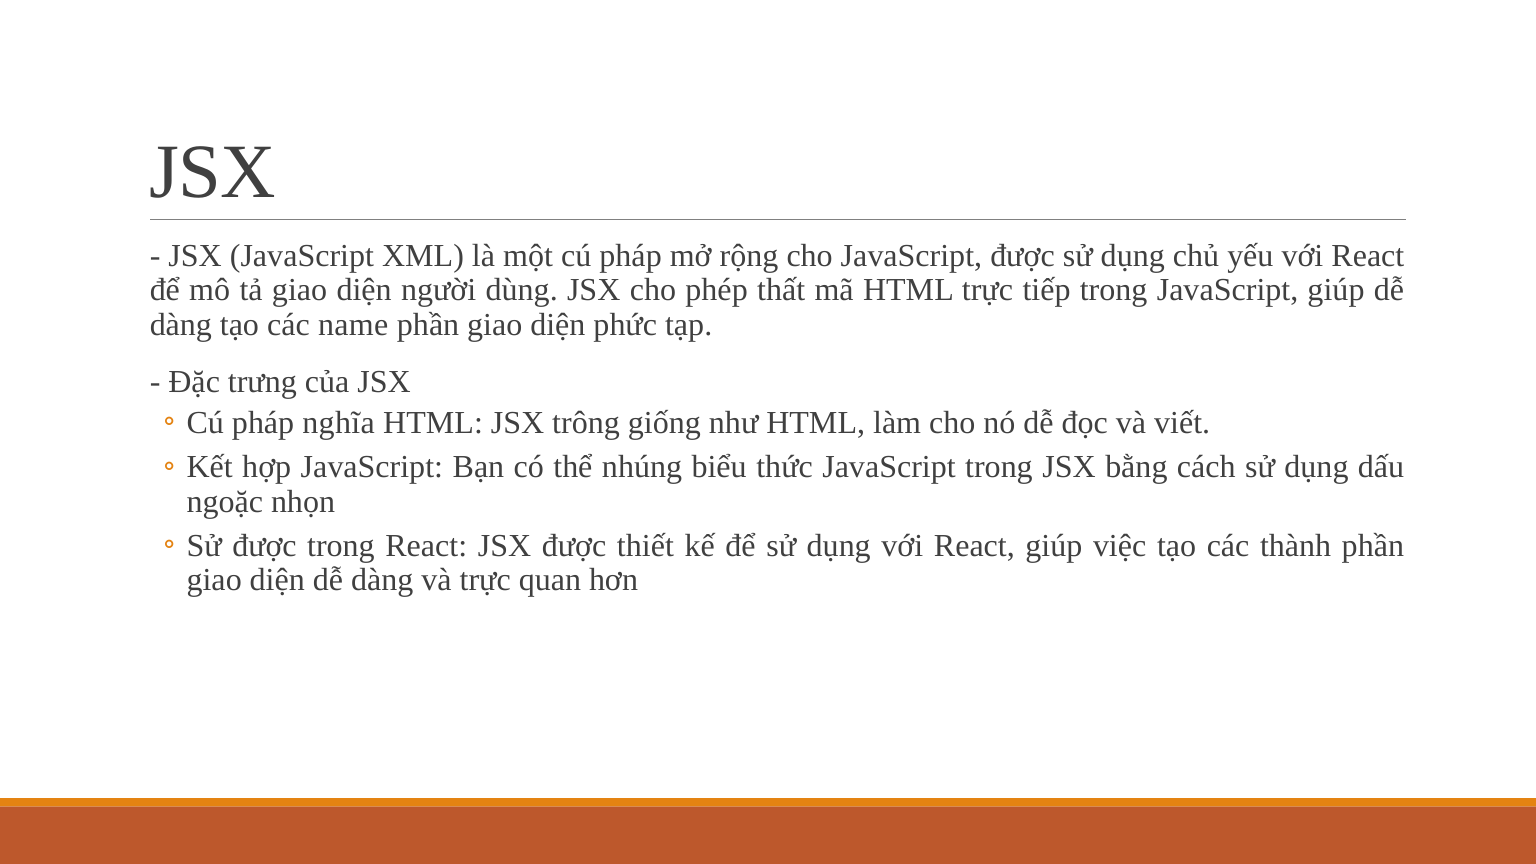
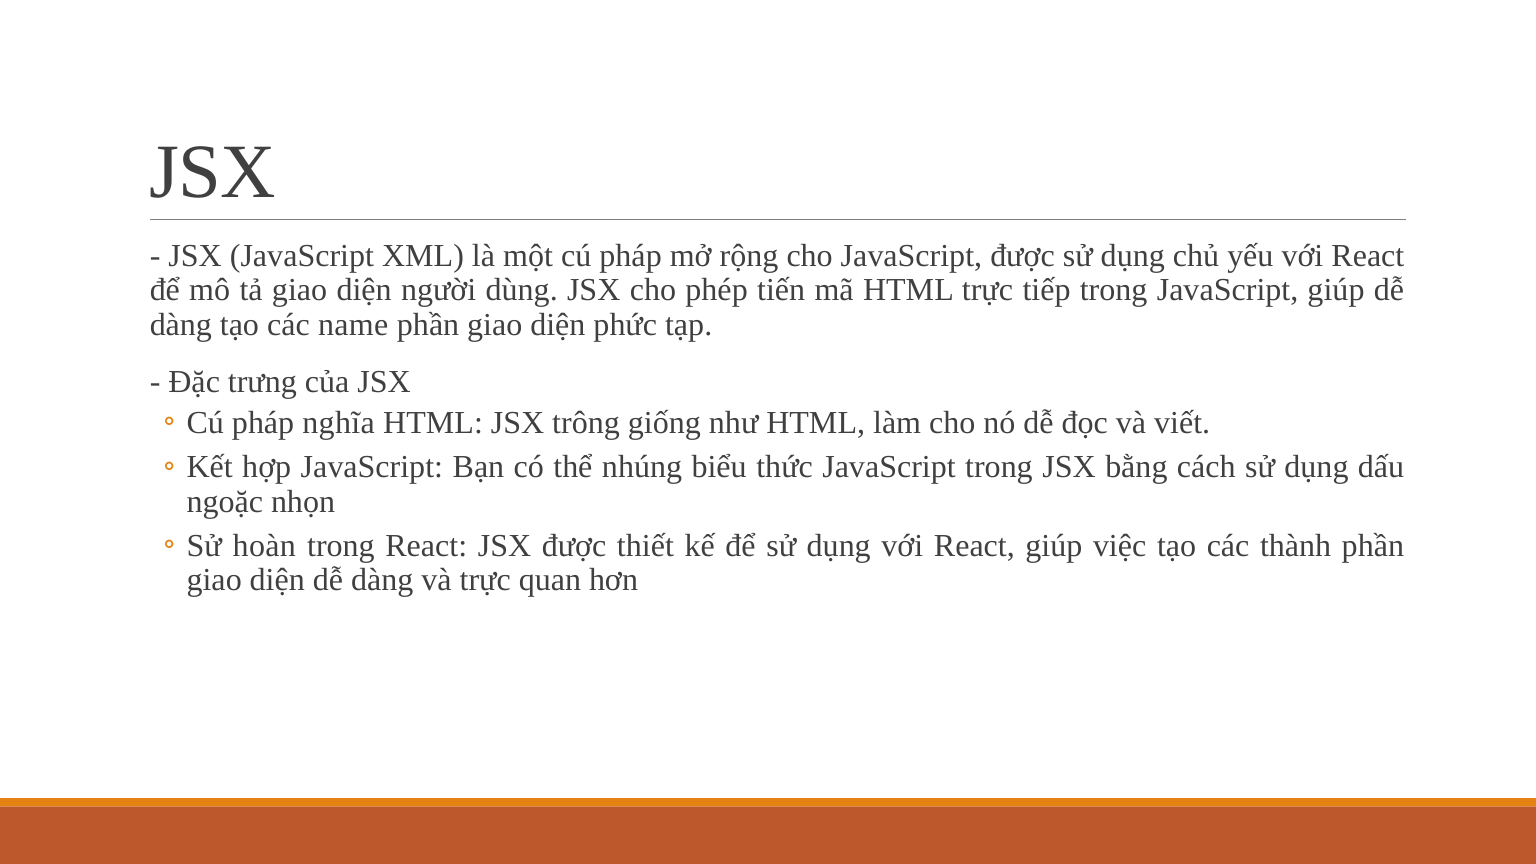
thất: thất -> tiến
Sử được: được -> hoàn
